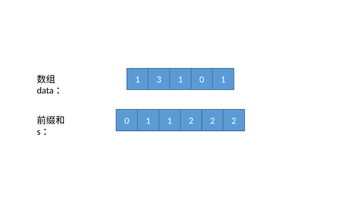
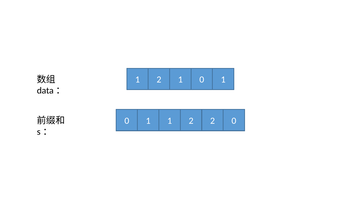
3 at (159, 80): 3 -> 2
2 2 2: 2 -> 0
